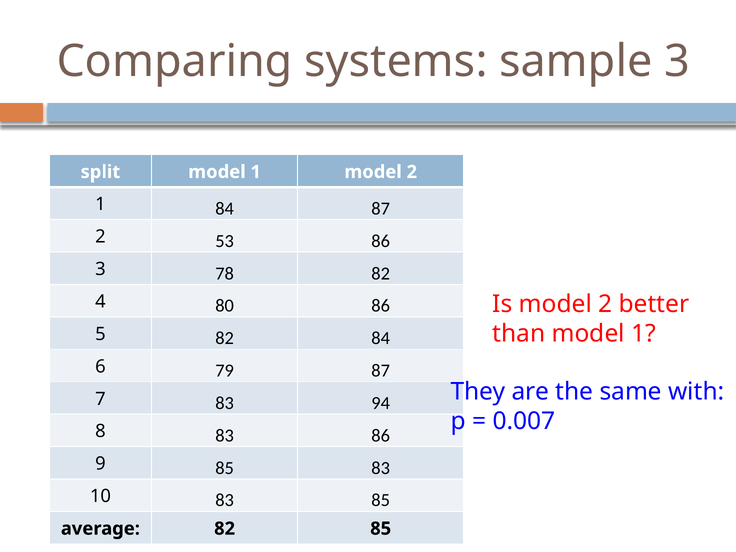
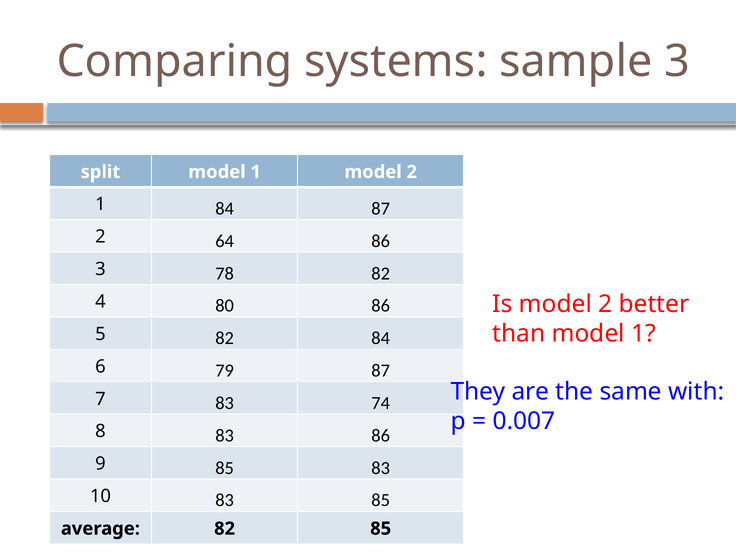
53: 53 -> 64
94: 94 -> 74
